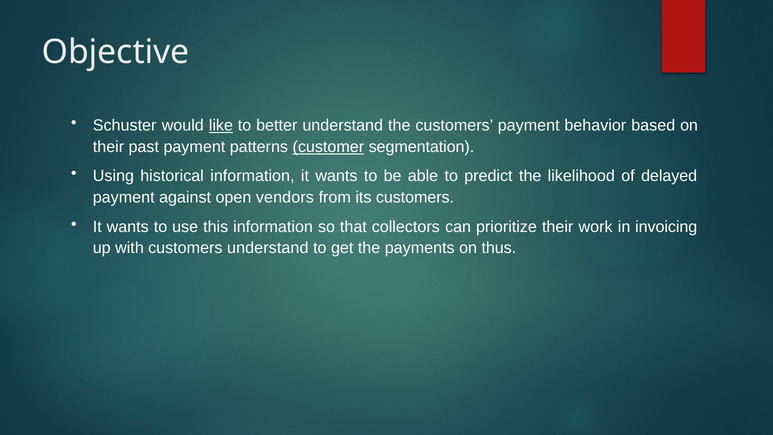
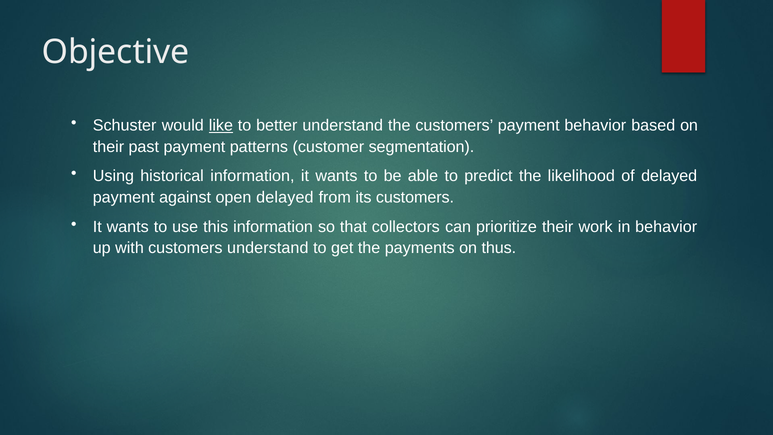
customer underline: present -> none
open vendors: vendors -> delayed
in invoicing: invoicing -> behavior
